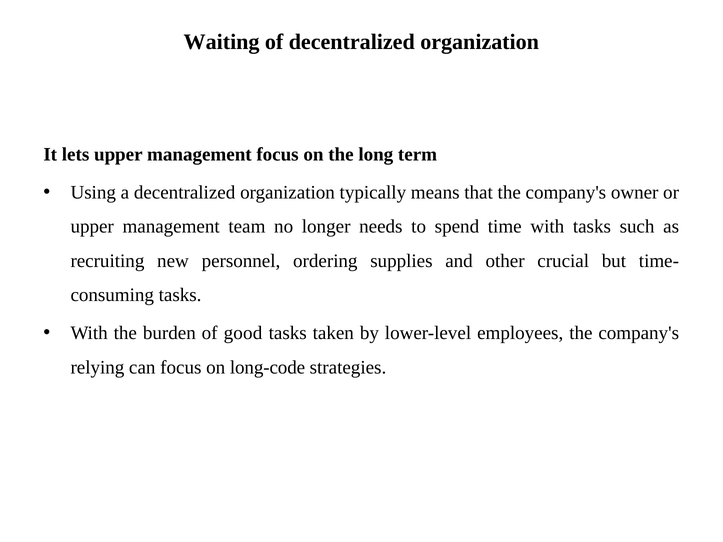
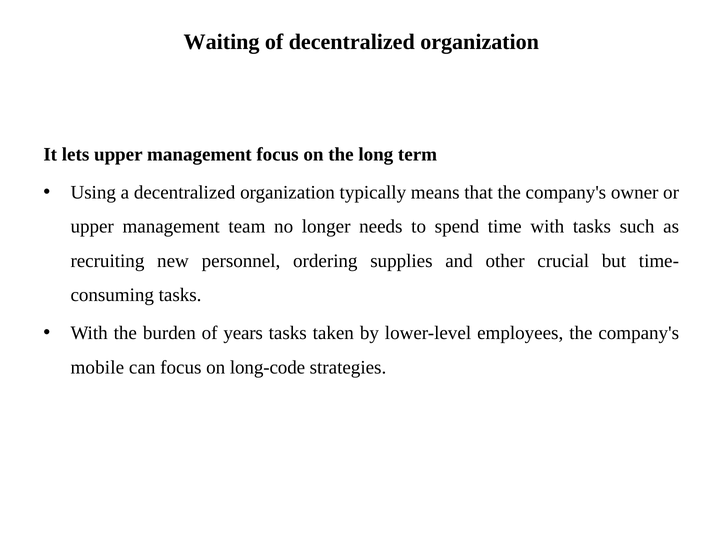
good: good -> years
relying: relying -> mobile
